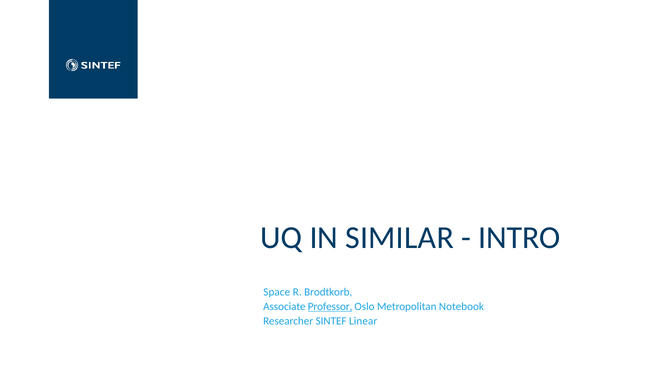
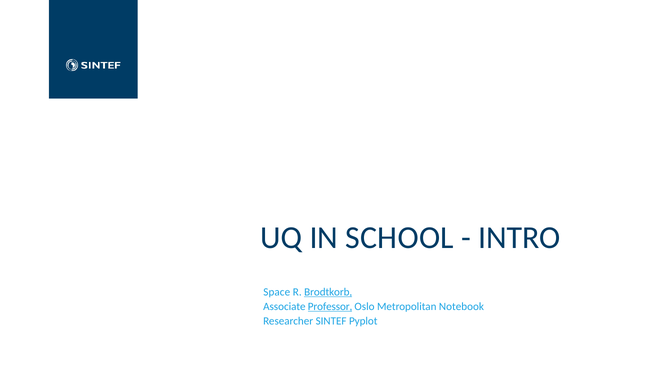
SIMILAR: SIMILAR -> SCHOOL
Brodtkorb underline: none -> present
Linear: Linear -> Pyplot
